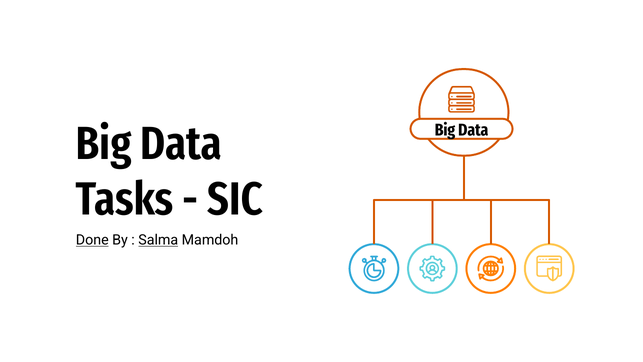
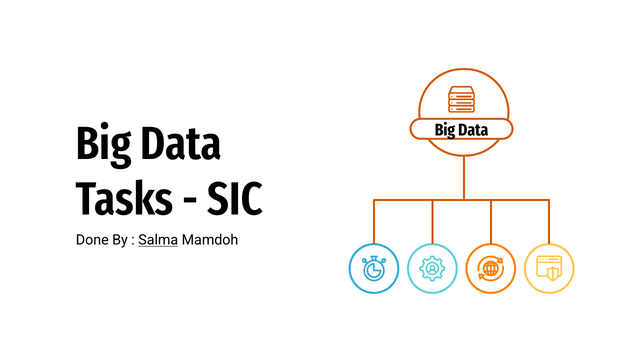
Done underline: present -> none
